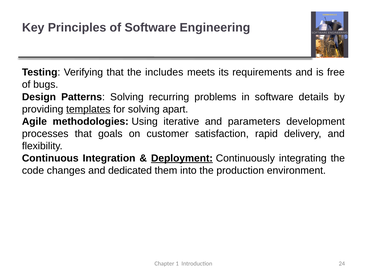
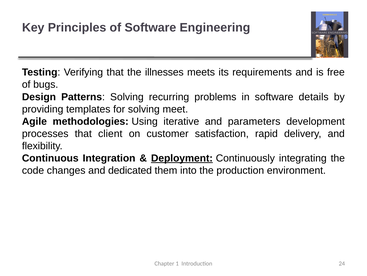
includes: includes -> illnesses
templates underline: present -> none
apart: apart -> meet
goals: goals -> client
